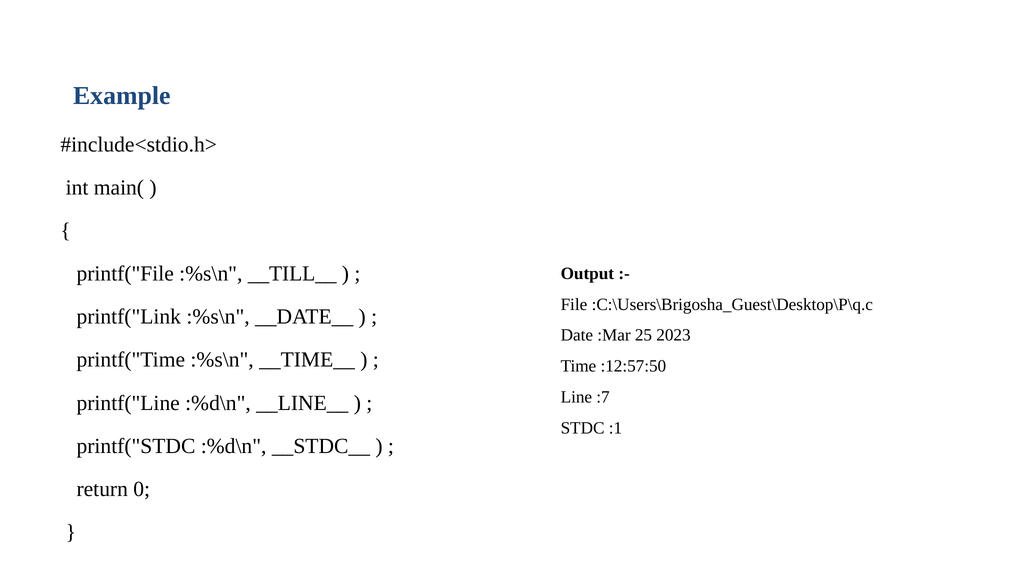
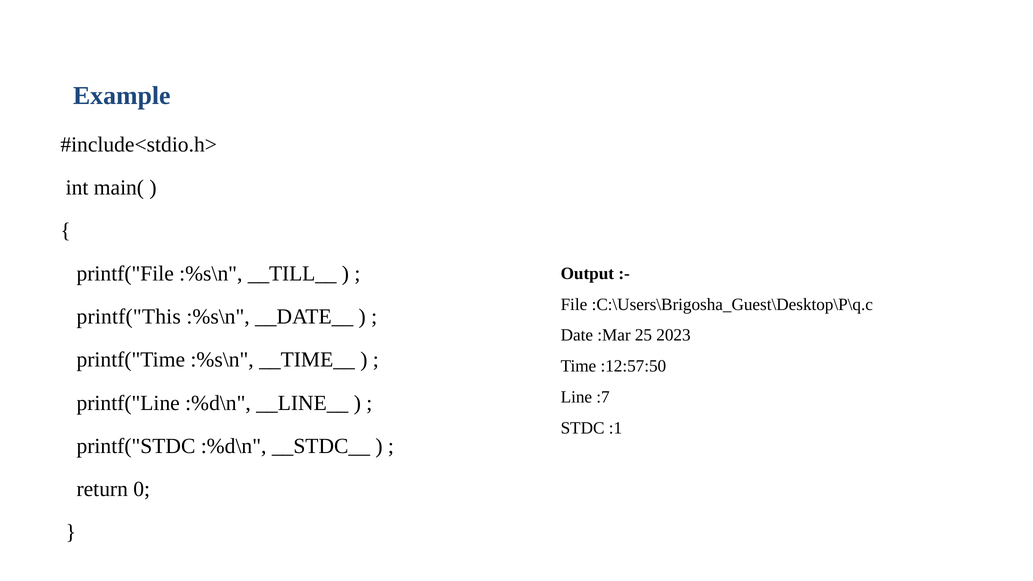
printf("Link: printf("Link -> printf("This
